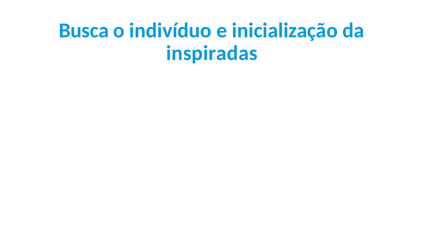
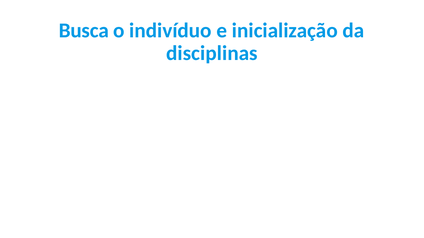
inspiradas: inspiradas -> disciplinas
